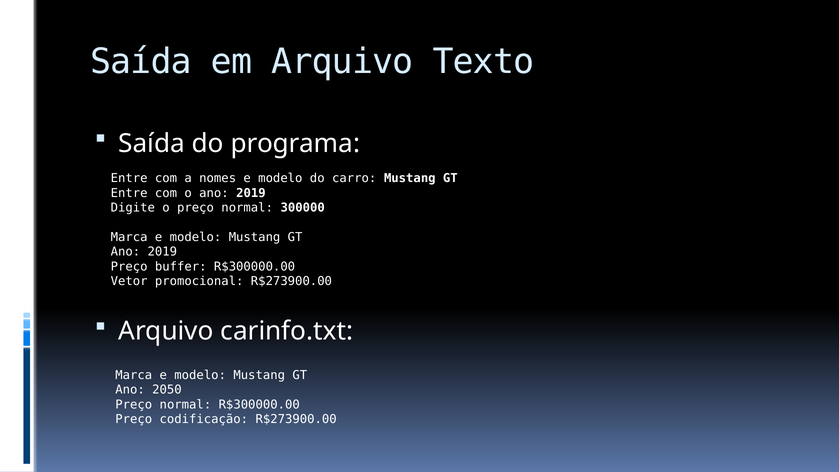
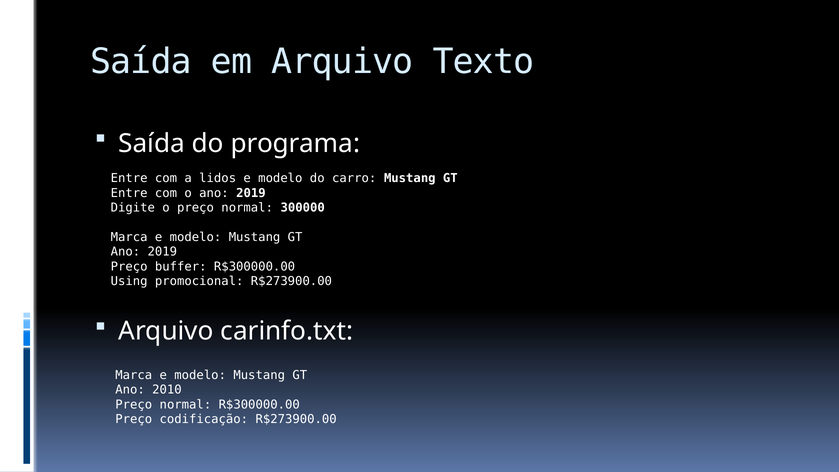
nomes: nomes -> lidos
Vetor: Vetor -> Using
2050: 2050 -> 2010
